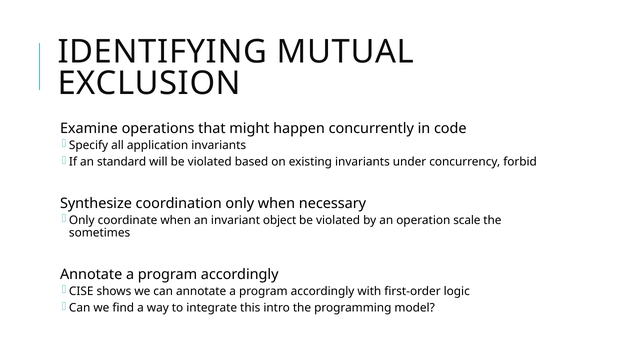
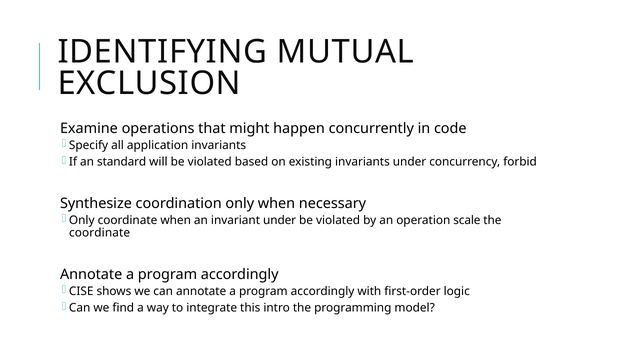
invariant object: object -> under
sometimes at (100, 233): sometimes -> coordinate
